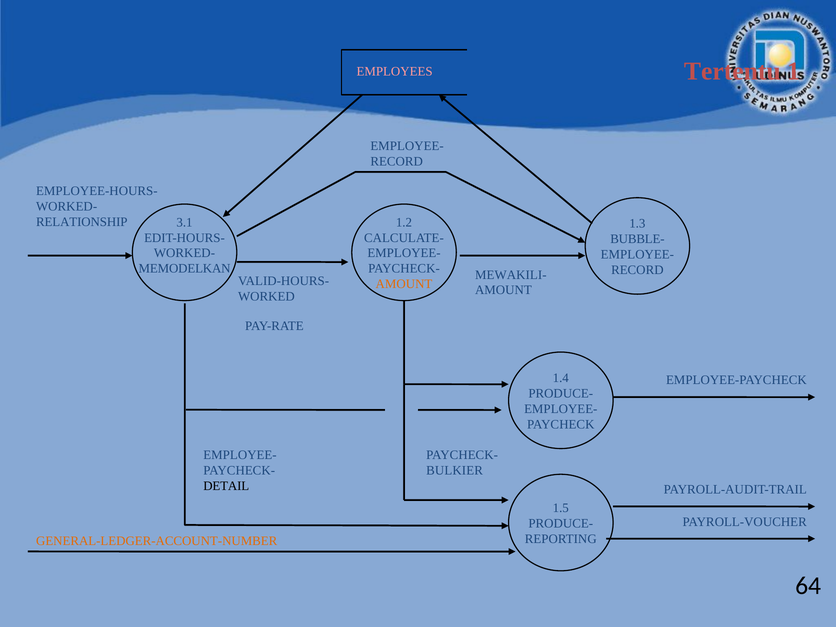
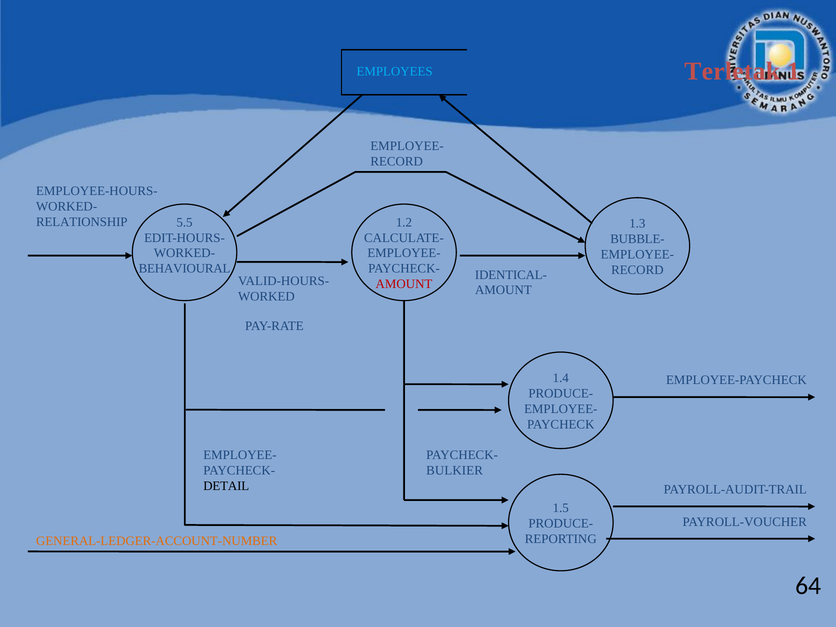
Tertentu: Tertentu -> Terletak
EMPLOYEES colour: pink -> light blue
3.1: 3.1 -> 5.5
MEMODELKAN: MEMODELKAN -> BEHAVIOURAL
MEWAKILI-: MEWAKILI- -> IDENTICAL-
AMOUNT at (404, 284) colour: orange -> red
